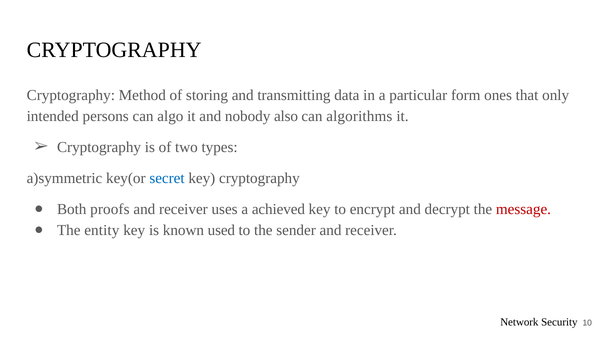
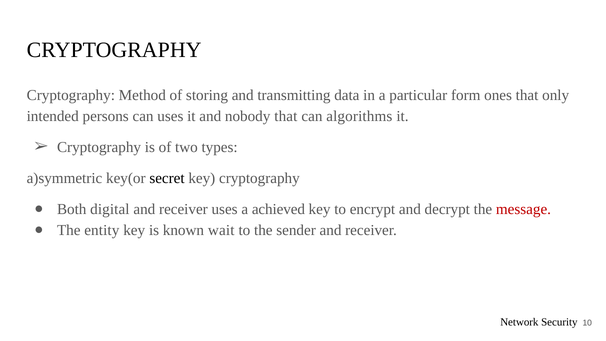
can algo: algo -> uses
nobody also: also -> that
secret colour: blue -> black
proofs: proofs -> digital
used: used -> wait
